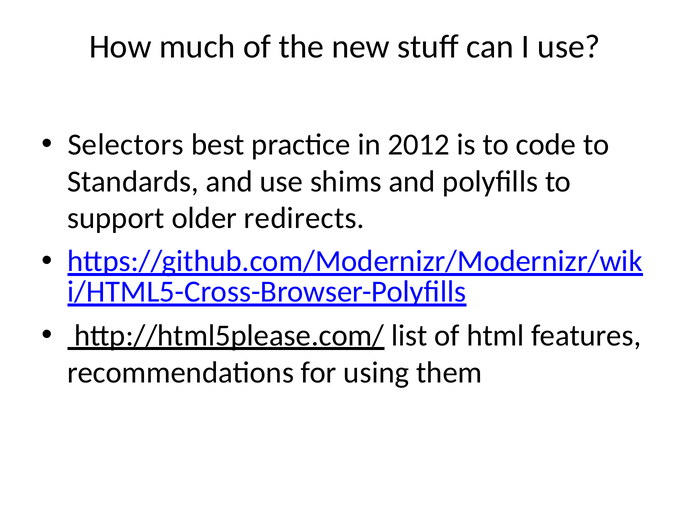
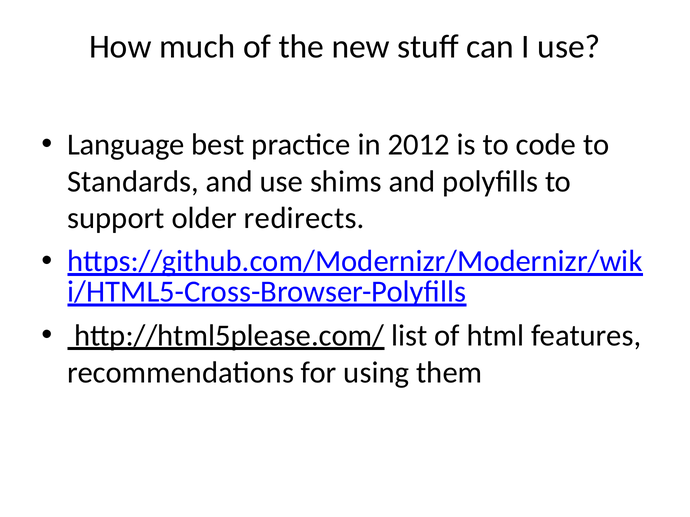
Selectors: Selectors -> Language
